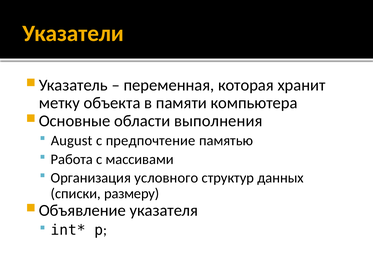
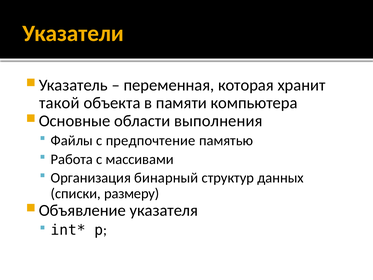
метку: метку -> такой
August: August -> Файлы
условного: условного -> бинарный
